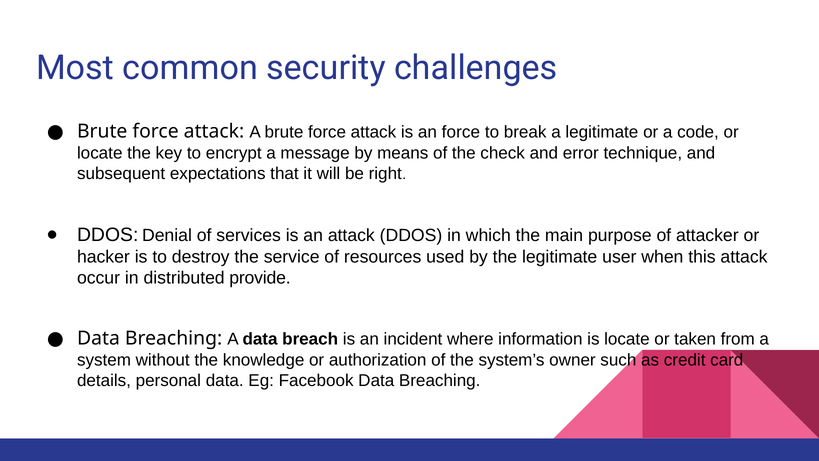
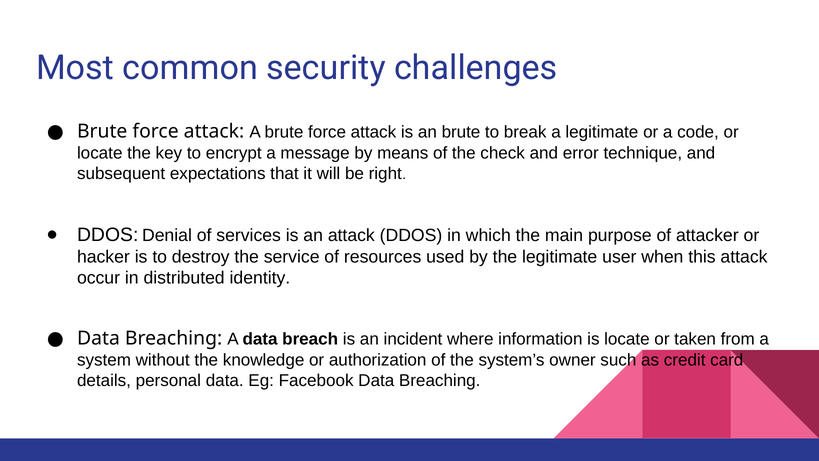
an force: force -> brute
provide: provide -> identity
